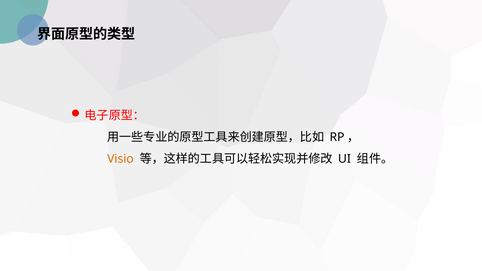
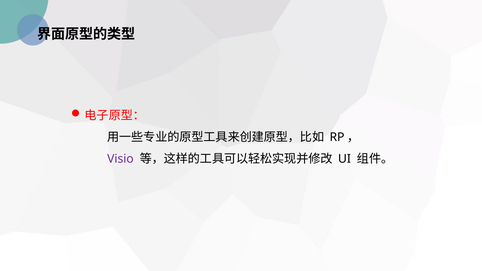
Visio colour: orange -> purple
